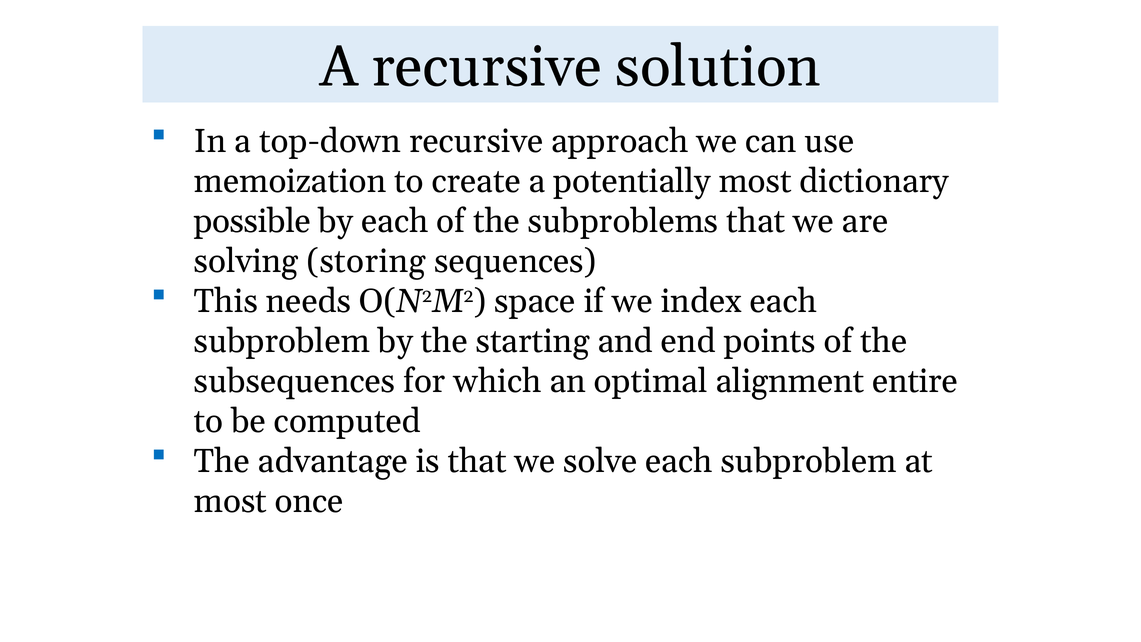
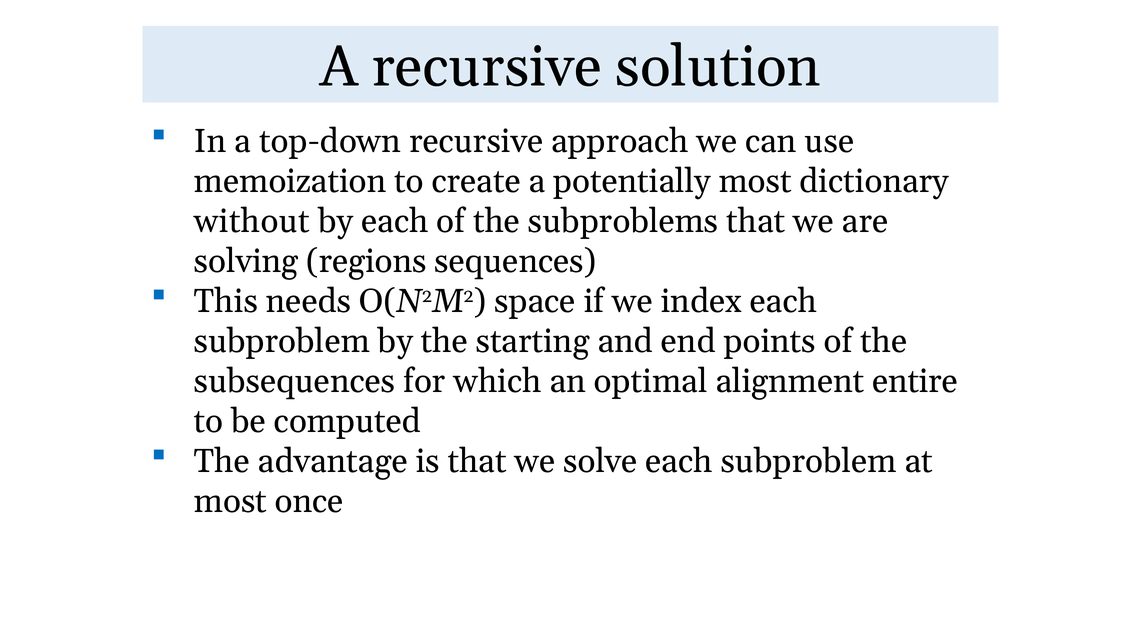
possible: possible -> without
storing: storing -> regions
